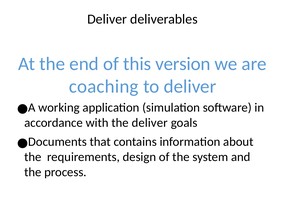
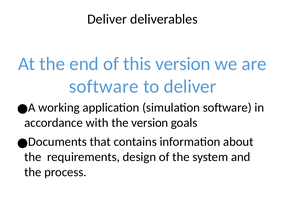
coaching at (104, 87): coaching -> software
the deliver: deliver -> version
